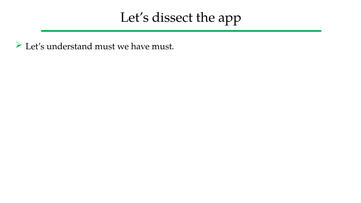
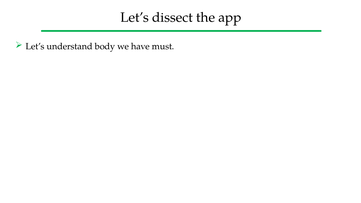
understand must: must -> body
